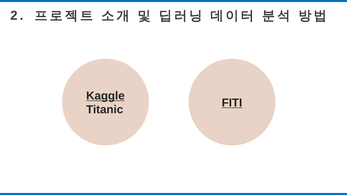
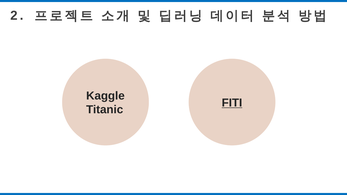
Kaggle underline: present -> none
